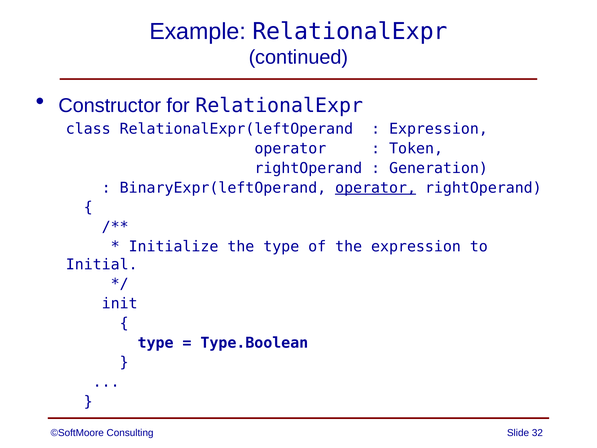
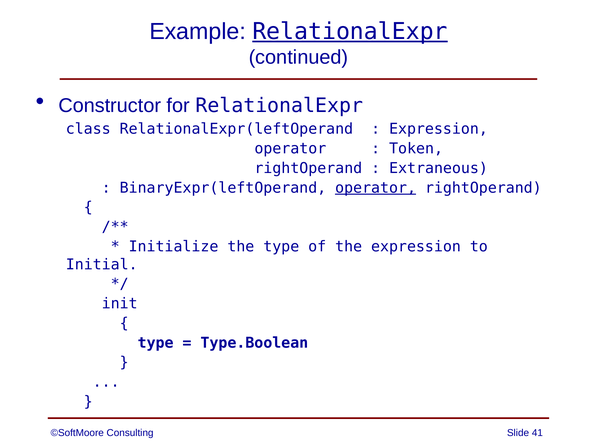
RelationalExpr at (350, 31) underline: none -> present
Generation: Generation -> Extraneous
32: 32 -> 41
